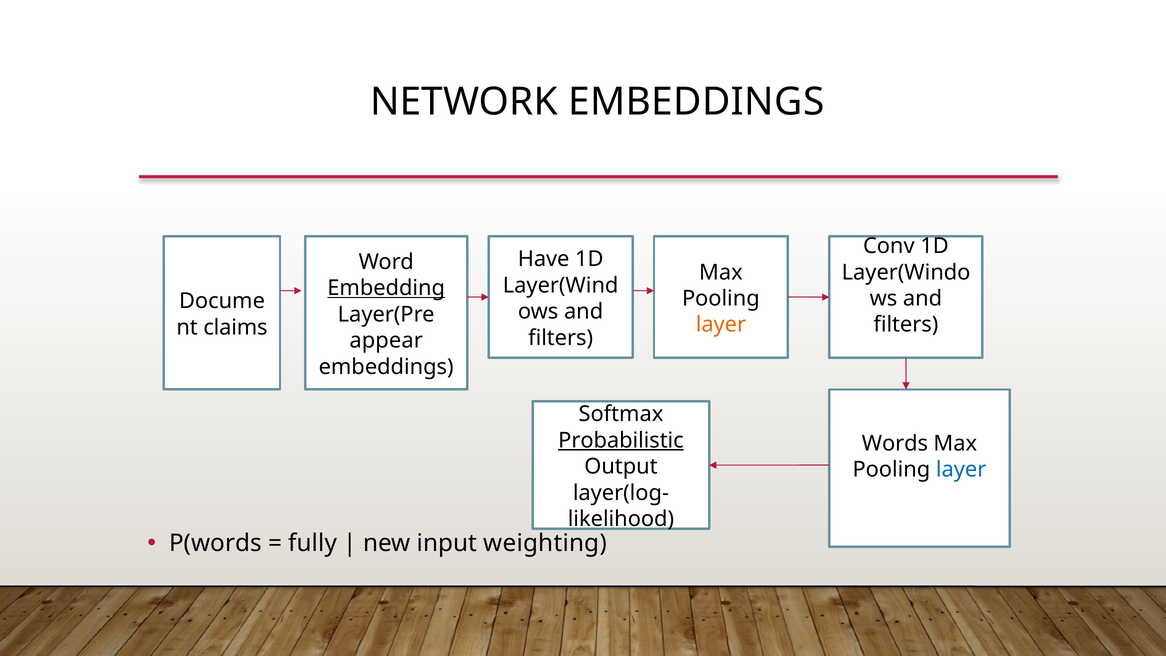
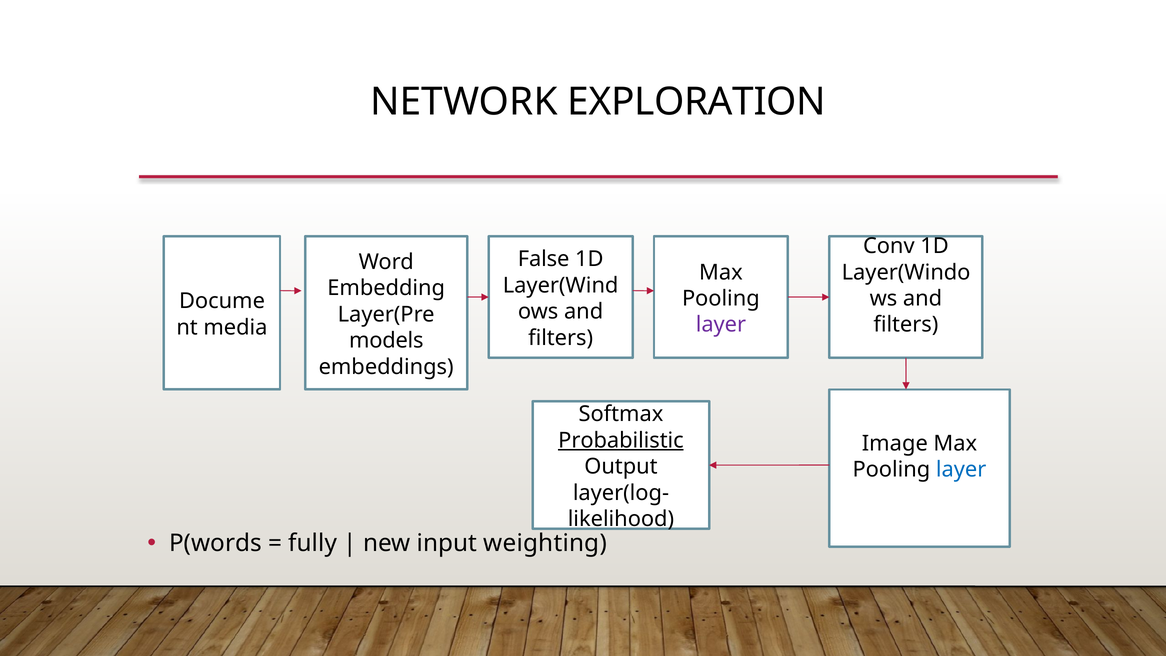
NETWORK EMBEDDINGS: EMBEDDINGS -> EXPLORATION
Have: Have -> False
Embedding underline: present -> none
layer at (721, 325) colour: orange -> purple
claims: claims -> media
appear: appear -> models
Words: Words -> Image
